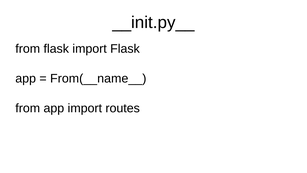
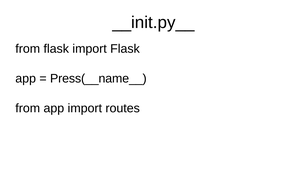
From(__name__: From(__name__ -> Press(__name__
